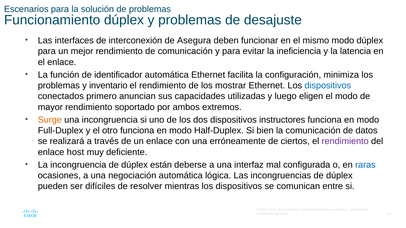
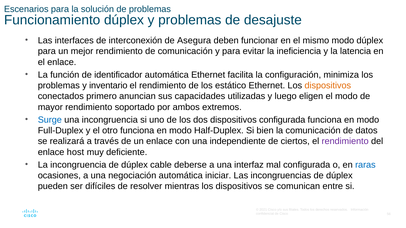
mostrar: mostrar -> estático
dispositivos at (328, 86) colour: blue -> orange
Surge colour: orange -> blue
dispositivos instructores: instructores -> configurada
erróneamente: erróneamente -> independiente
están: están -> cable
lógica: lógica -> iniciar
